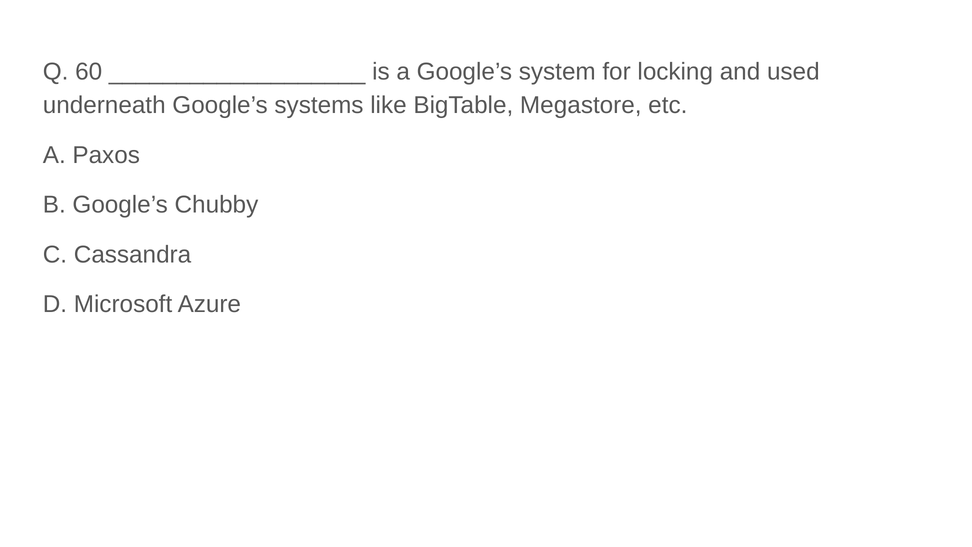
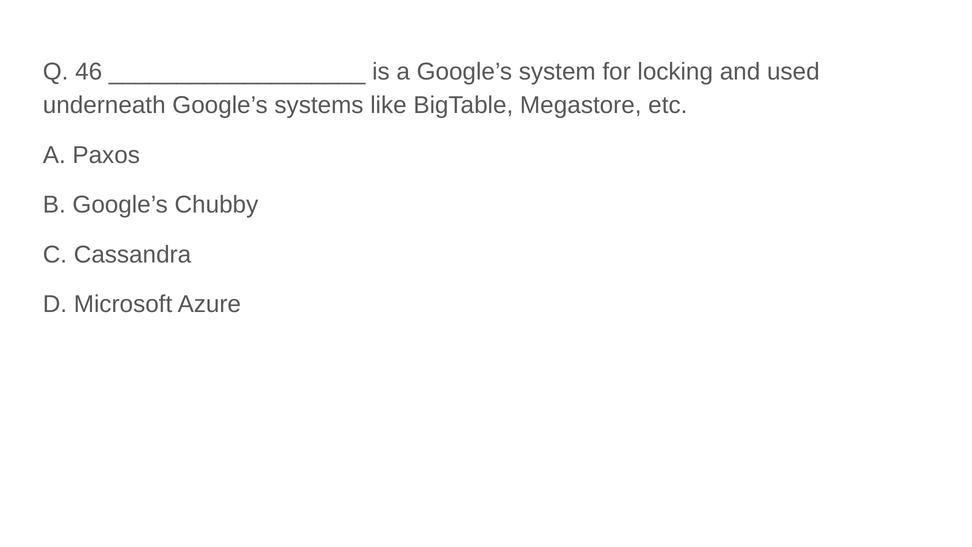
60: 60 -> 46
